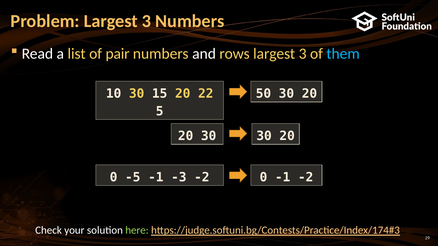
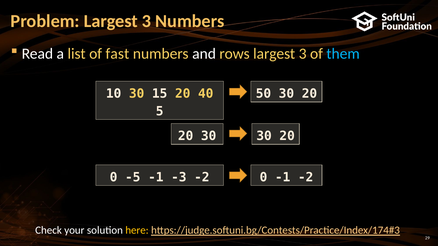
pair: pair -> fast
22: 22 -> 40
here colour: light green -> yellow
